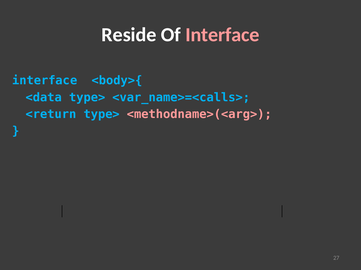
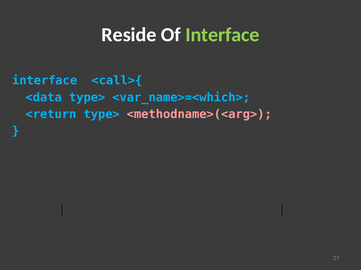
Interface at (222, 35) colour: pink -> light green
<body>{: <body>{ -> <call>{
<var_name>=<calls>: <var_name>=<calls> -> <var_name>=<which>
